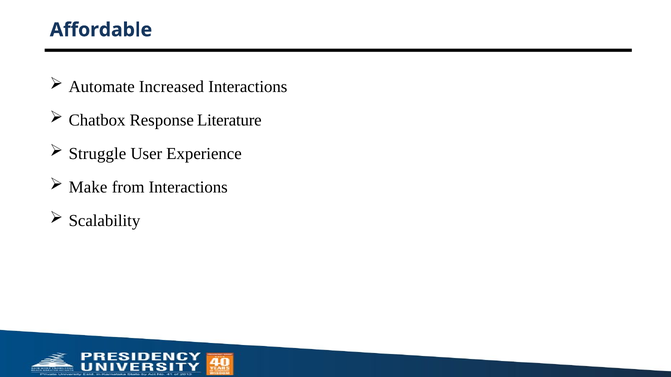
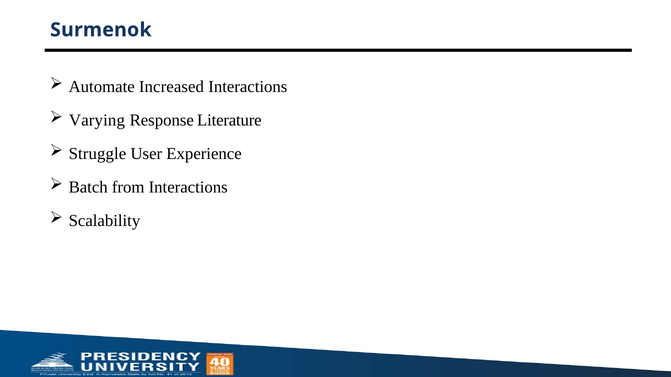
Affordable: Affordable -> Surmenok
Chatbox: Chatbox -> Varying
Make: Make -> Batch
